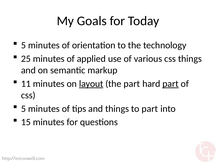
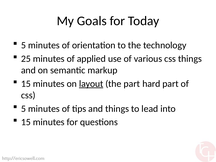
11 at (26, 84): 11 -> 15
part at (171, 84) underline: present -> none
to part: part -> lead
